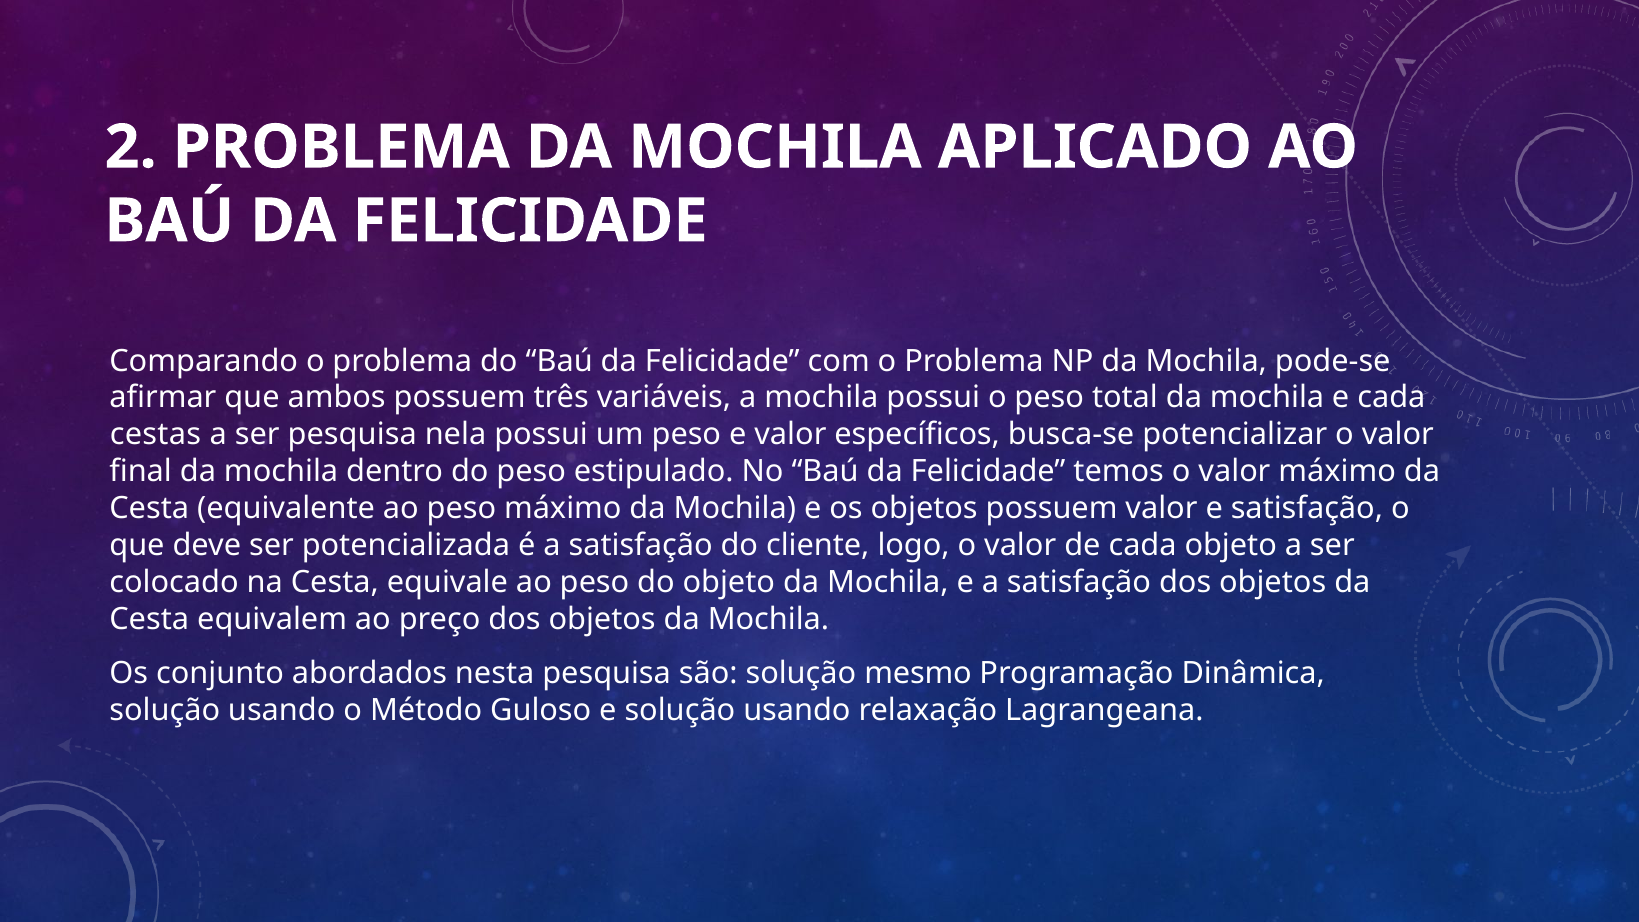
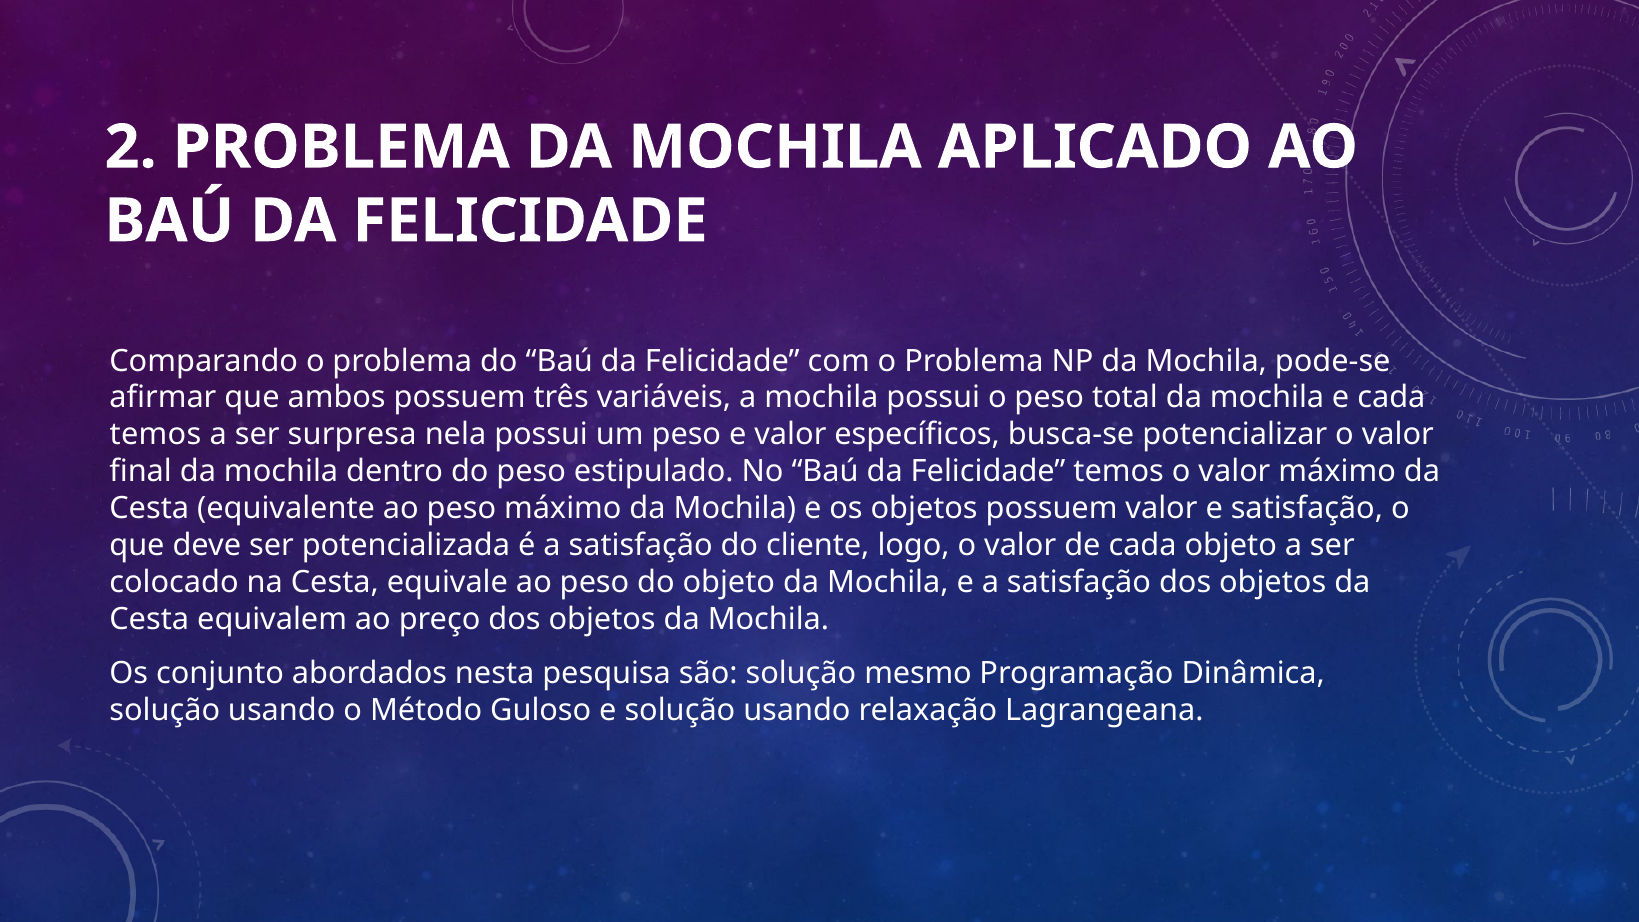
cestas at (155, 435): cestas -> temos
ser pesquisa: pesquisa -> surpresa
